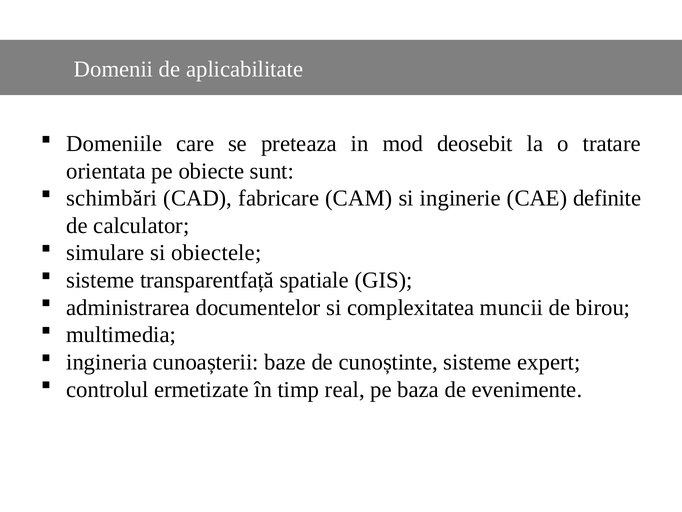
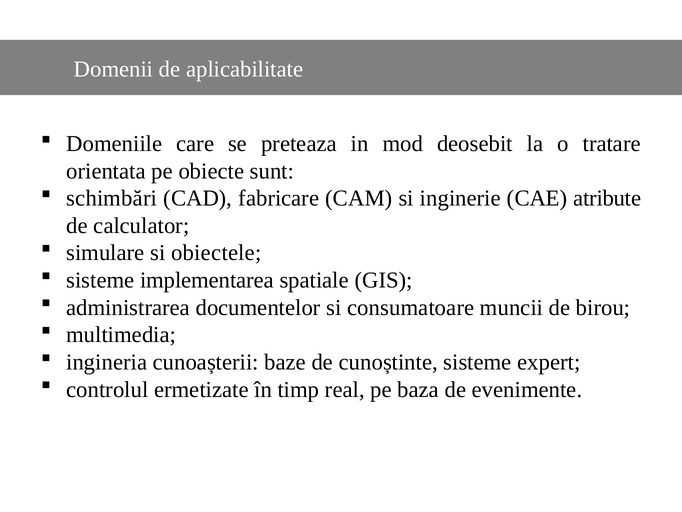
definite: definite -> atribute
transparentfață: transparentfață -> implementarea
complexitatea: complexitatea -> consumatoare
